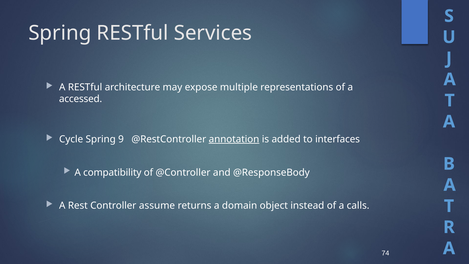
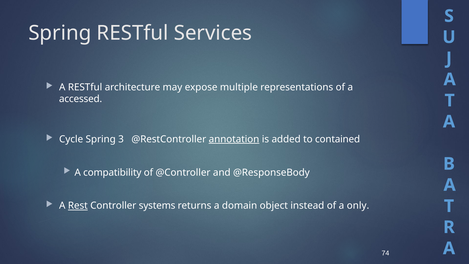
9: 9 -> 3
interfaces: interfaces -> contained
Rest underline: none -> present
assume: assume -> systems
calls: calls -> only
